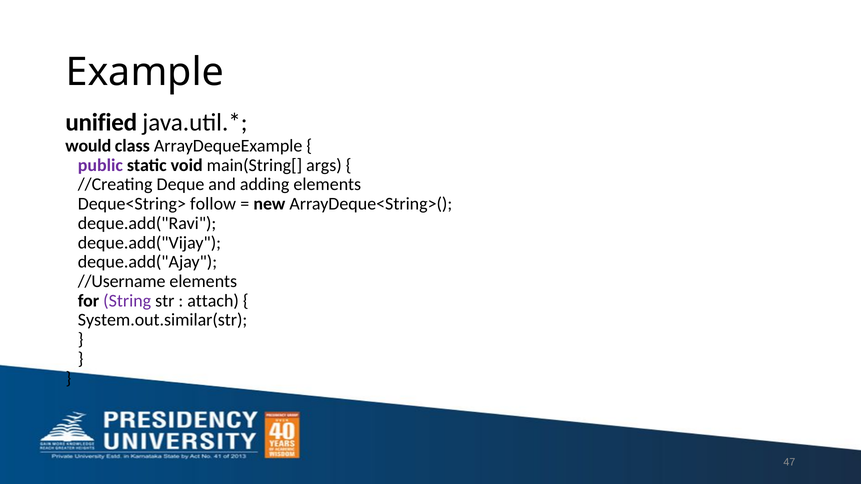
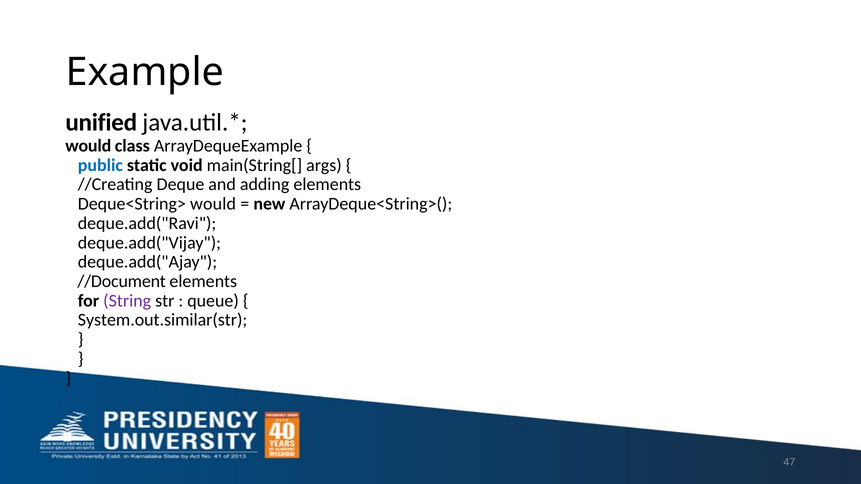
public colour: purple -> blue
Deque<String> follow: follow -> would
//Username: //Username -> //Document
attach: attach -> queue
